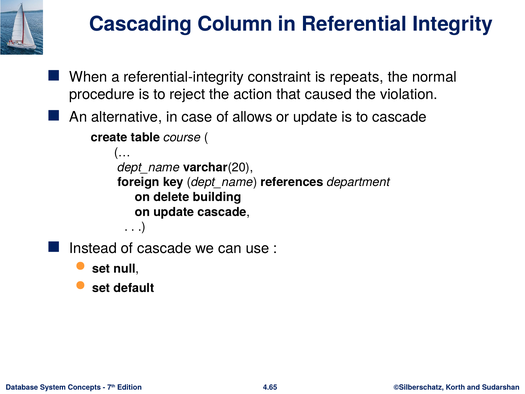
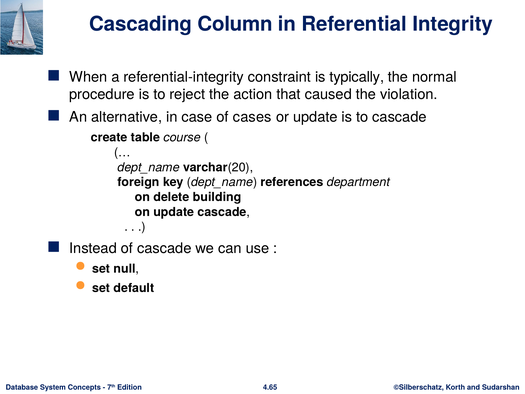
repeats: repeats -> typically
allows: allows -> cases
